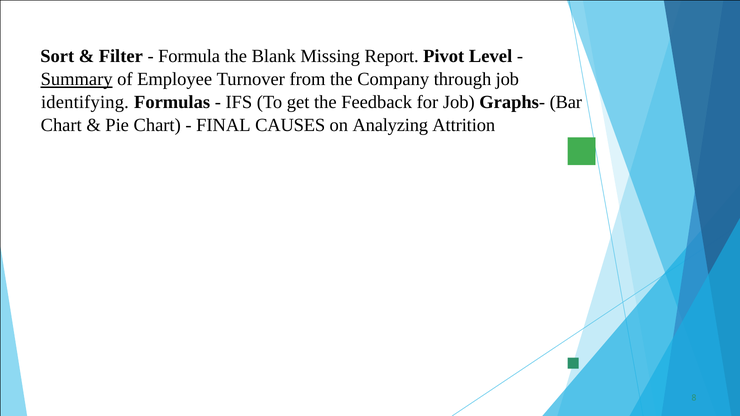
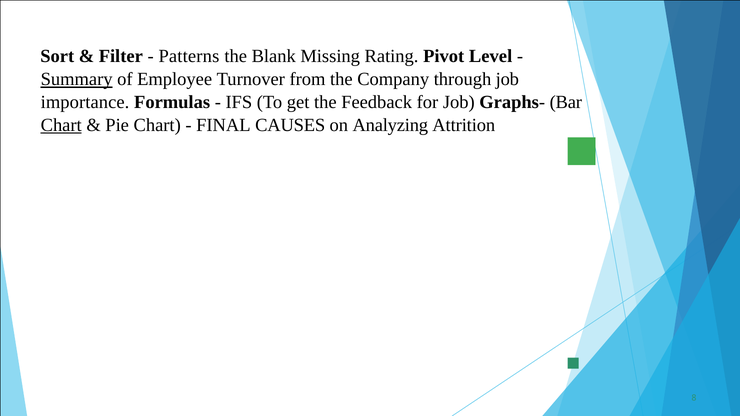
Formula: Formula -> Patterns
Report: Report -> Rating
identifying: identifying -> importance
Chart at (61, 125) underline: none -> present
